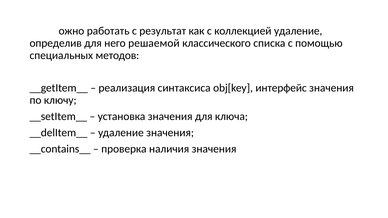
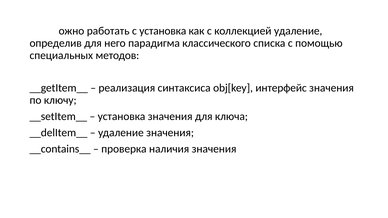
с результат: результат -> установка
решаемой: решаемой -> парадигма
